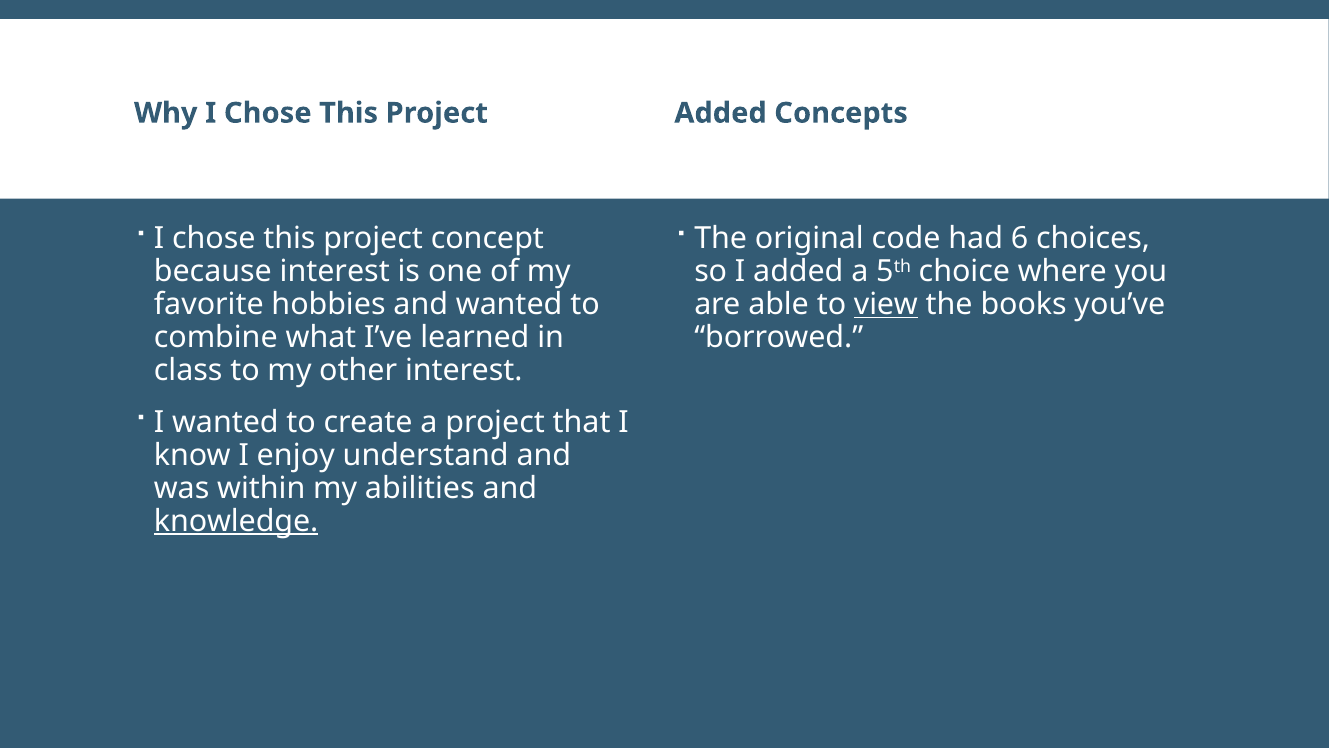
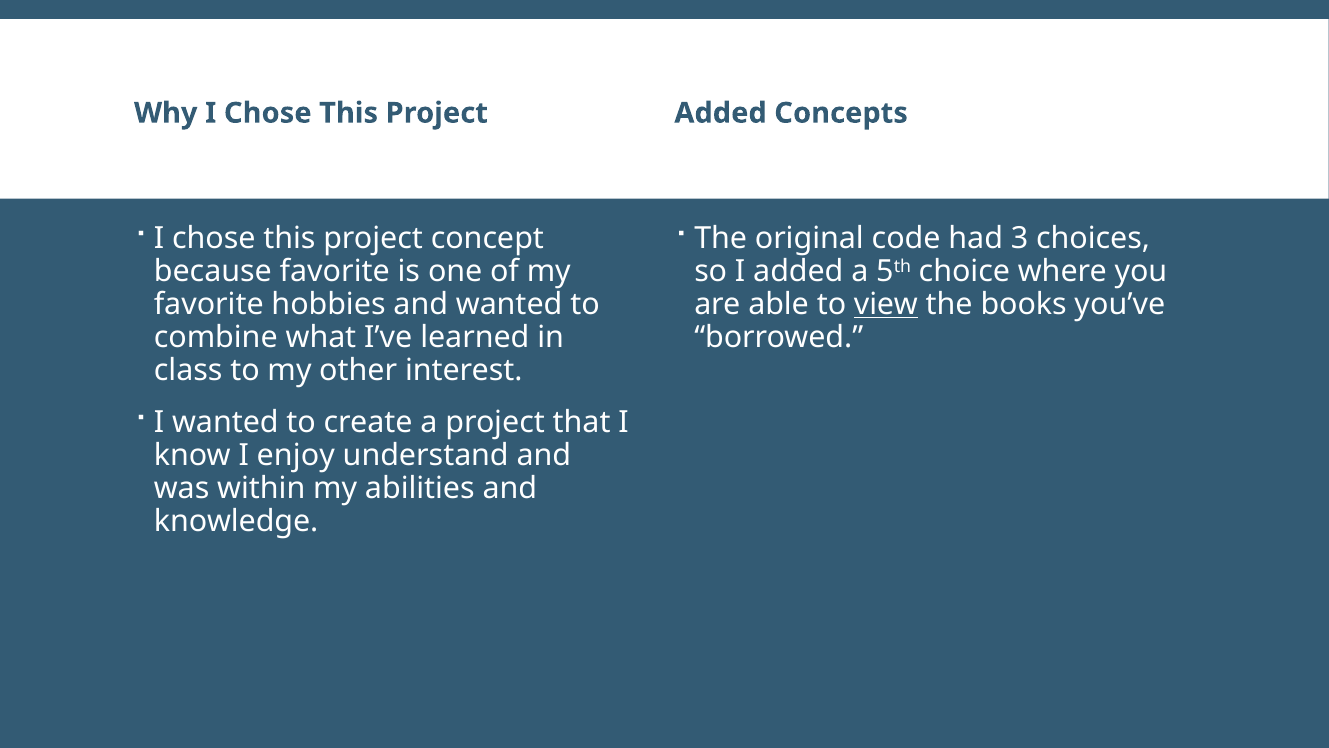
6: 6 -> 3
because interest: interest -> favorite
knowledge underline: present -> none
